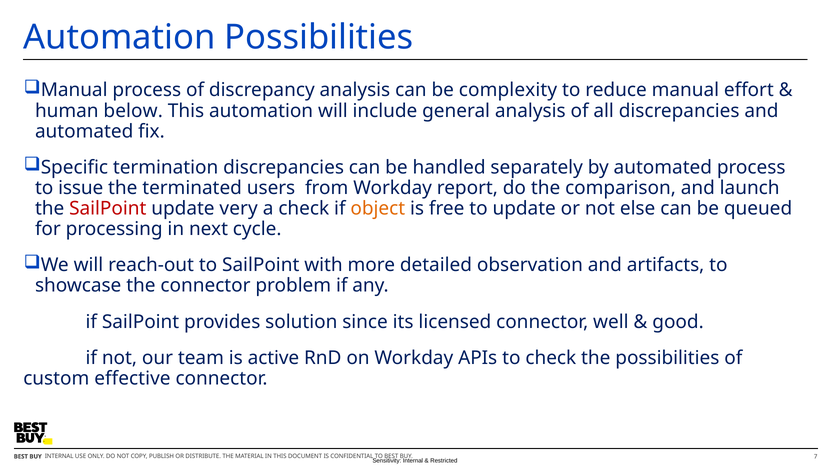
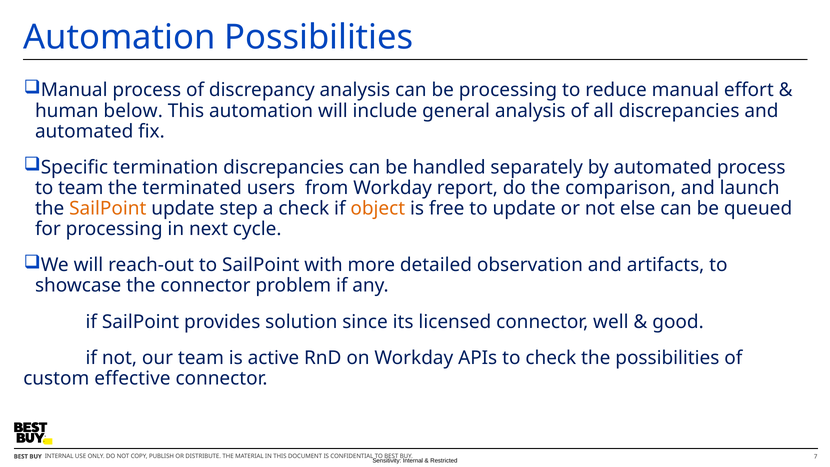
be complexity: complexity -> processing
to issue: issue -> team
SailPoint at (108, 208) colour: red -> orange
very: very -> step
